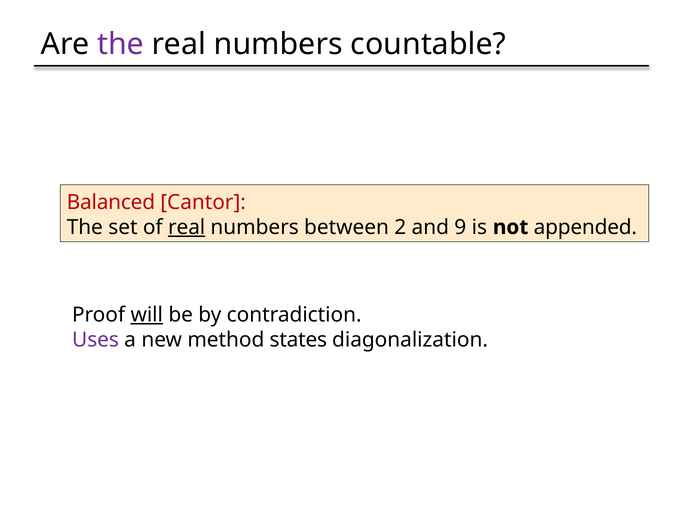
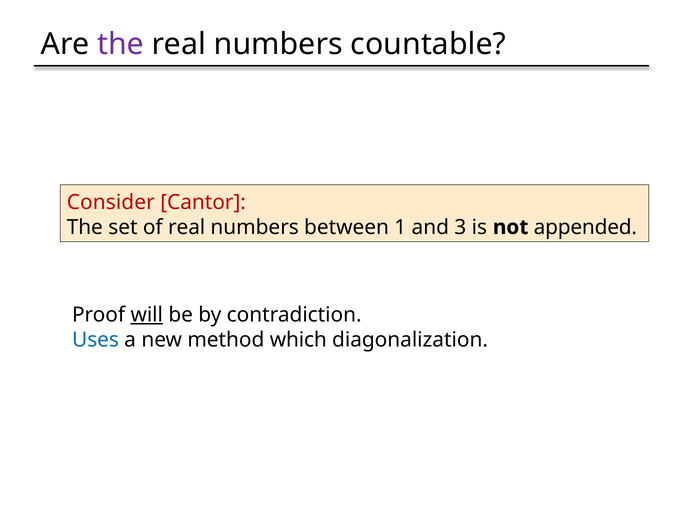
Balanced: Balanced -> Consider
real at (187, 227) underline: present -> none
2: 2 -> 1
9: 9 -> 3
Uses colour: purple -> blue
states: states -> which
